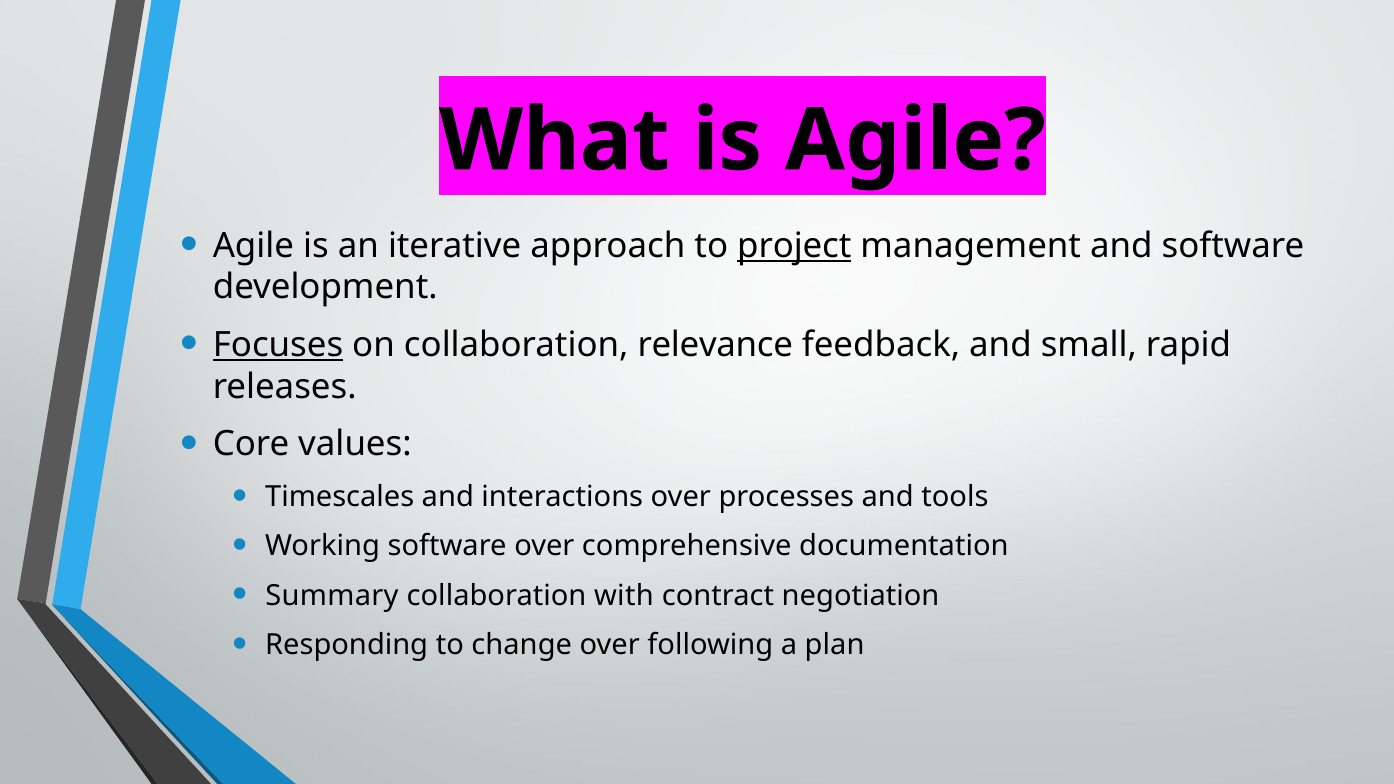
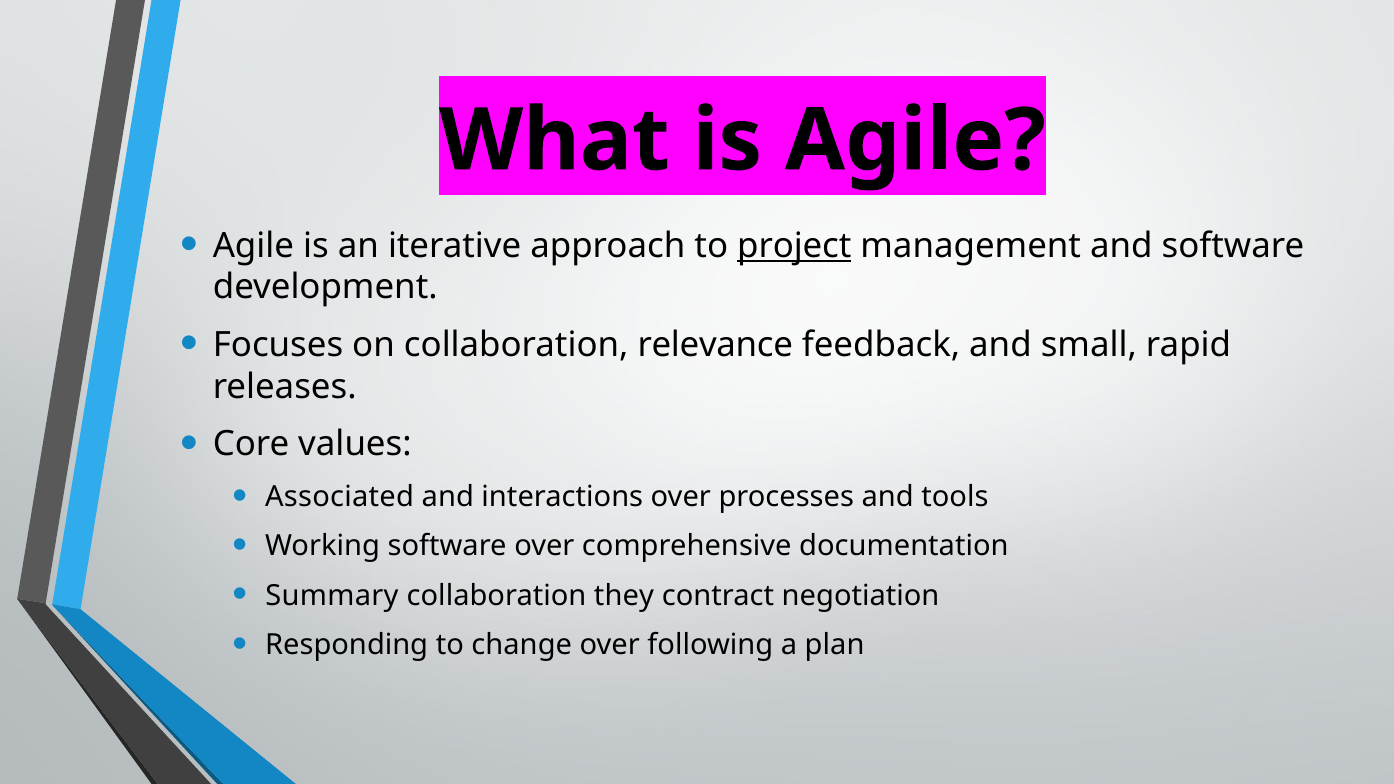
Focuses underline: present -> none
Timescales: Timescales -> Associated
with: with -> they
